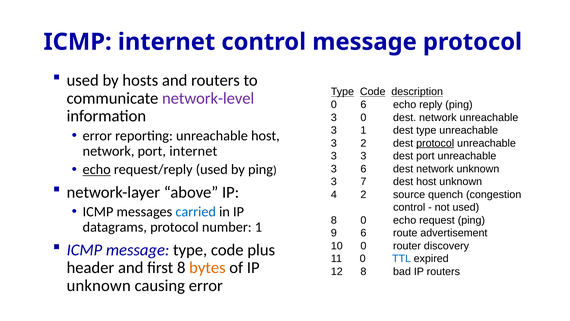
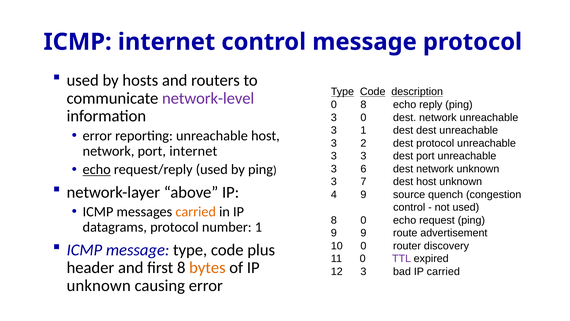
0 6: 6 -> 8
dest type: type -> dest
protocol at (435, 143) underline: present -> none
4 2: 2 -> 9
carried at (196, 212) colour: blue -> orange
9 6: 6 -> 9
TTL colour: blue -> purple
12 8: 8 -> 3
IP routers: routers -> carried
